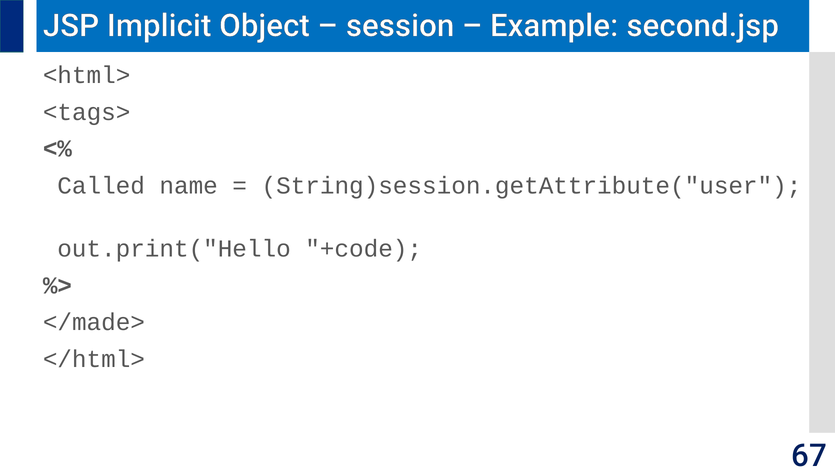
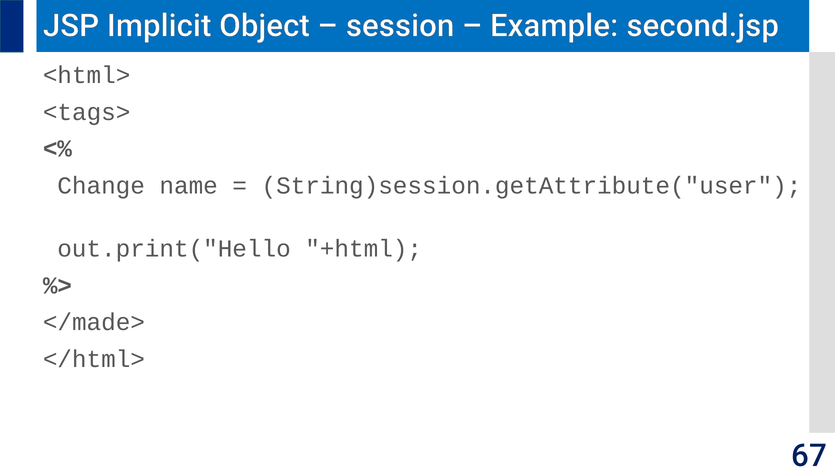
Called: Called -> Change
+code: +code -> +html
